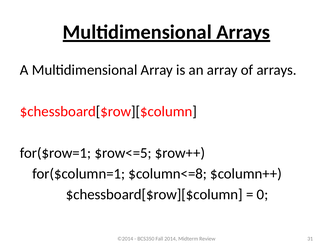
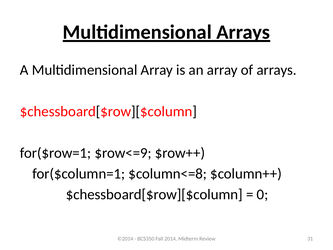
$row<=5: $row<=5 -> $row<=9
